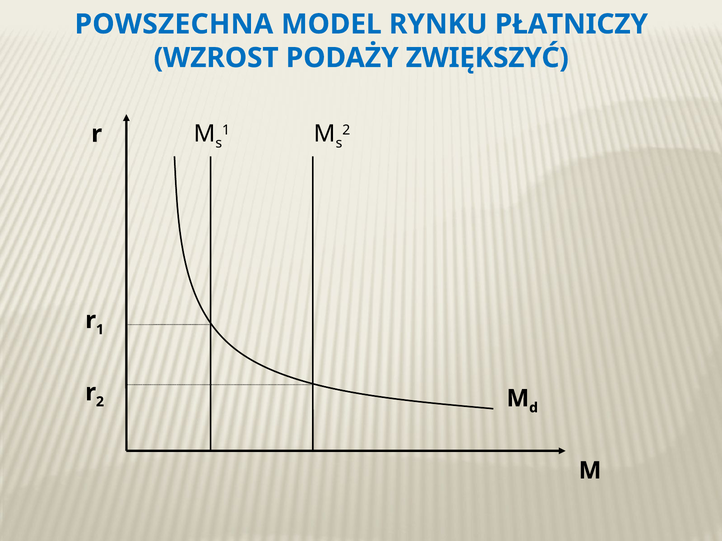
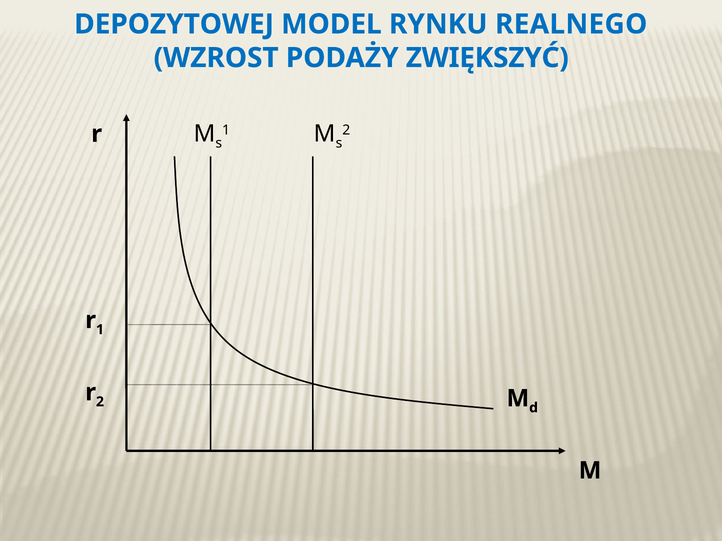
POWSZECHNA: POWSZECHNA -> DEPOZYTOWEJ
PŁATNICZY: PŁATNICZY -> REALNEGO
